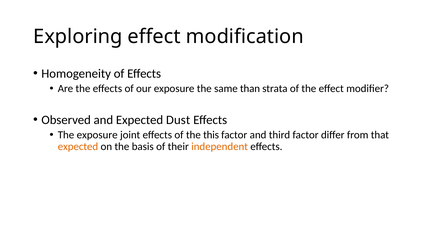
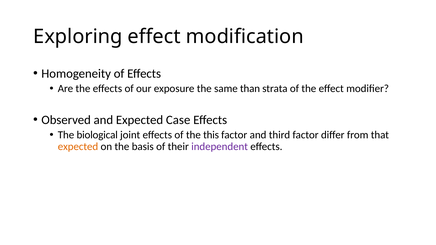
Dust: Dust -> Case
The exposure: exposure -> biological
independent colour: orange -> purple
